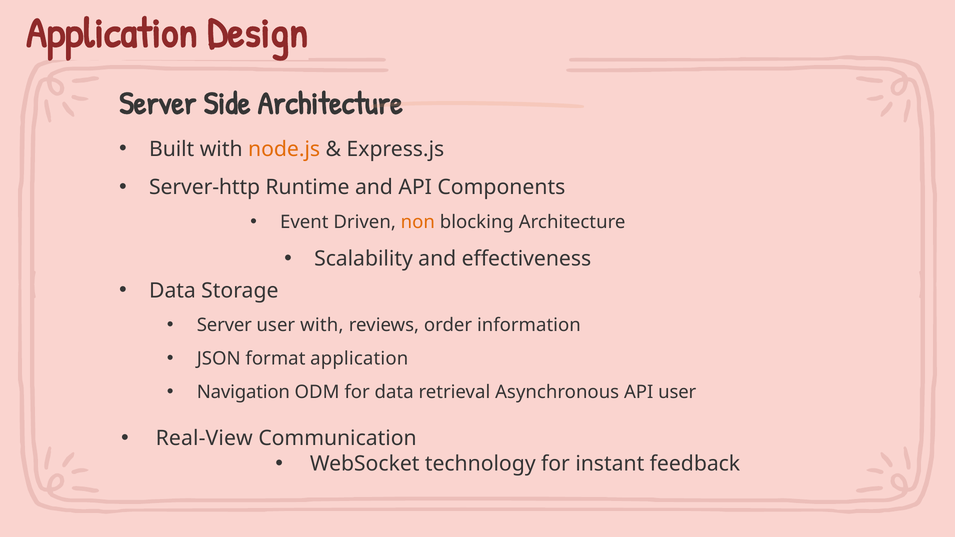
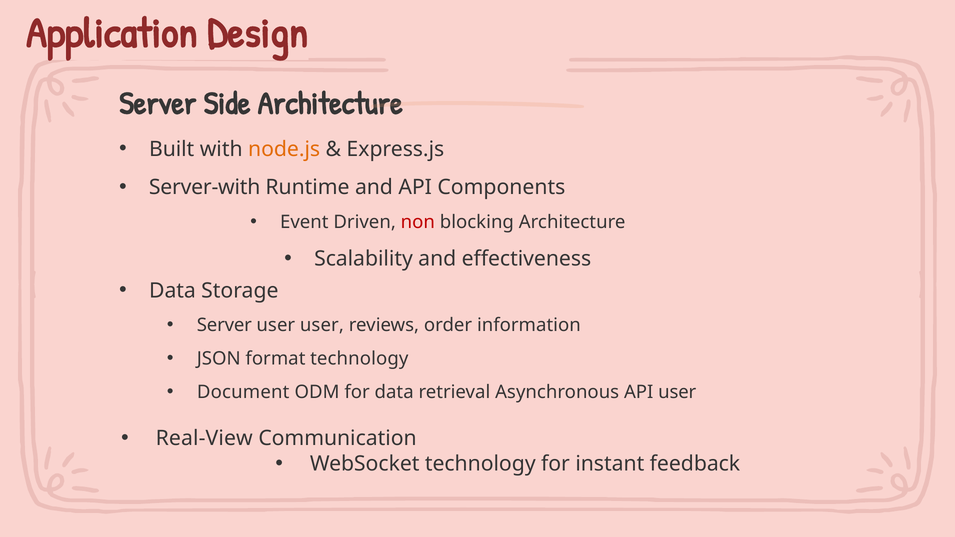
Server-http: Server-http -> Server-with
non colour: orange -> red
user with: with -> user
format application: application -> technology
Navigation: Navigation -> Document
